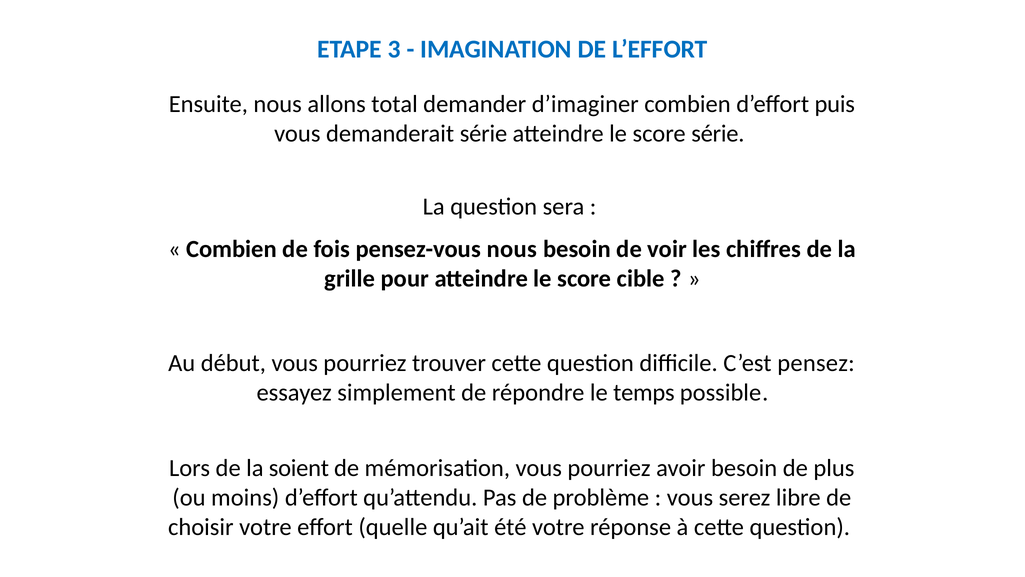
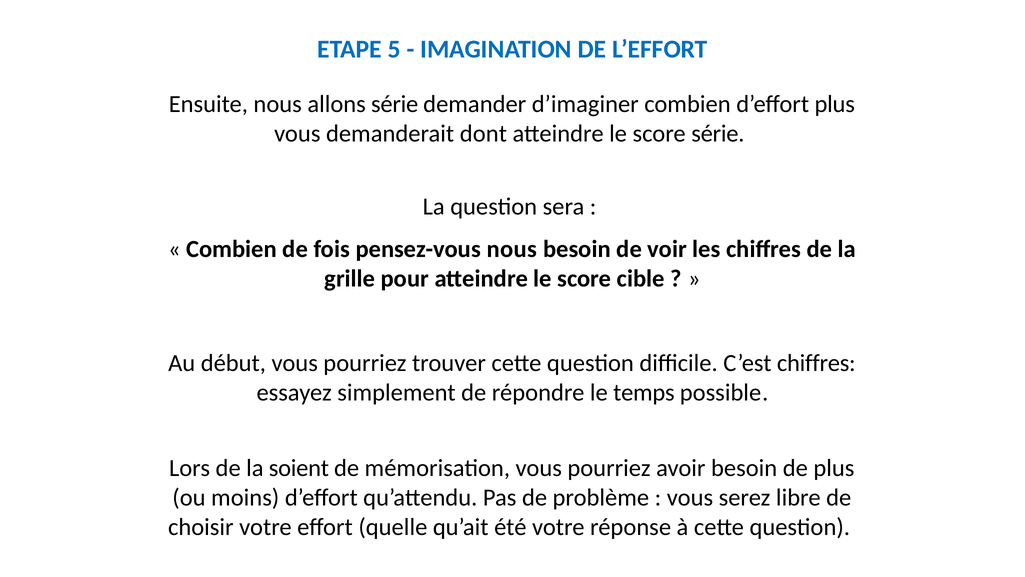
3: 3 -> 5
allons total: total -> série
d’effort puis: puis -> plus
demanderait série: série -> dont
C’est pensez: pensez -> chiffres
